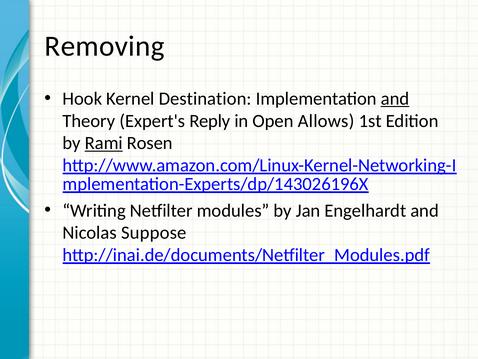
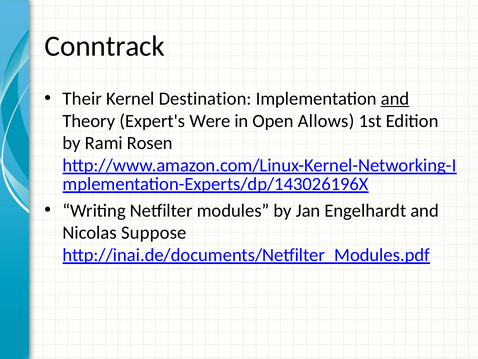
Removing: Removing -> Conntrack
Hook: Hook -> Their
Reply: Reply -> Were
Rami underline: present -> none
